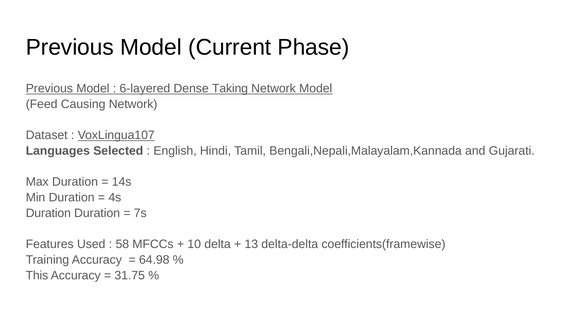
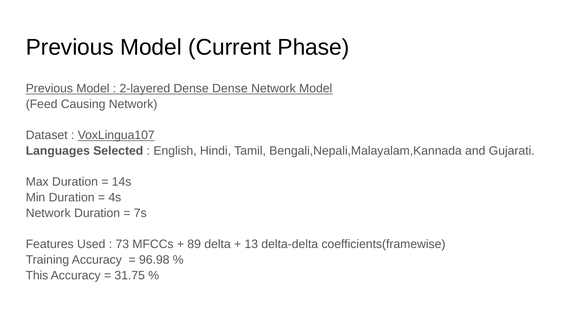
6-layered: 6-layered -> 2-layered
Dense Taking: Taking -> Dense
Duration at (48, 213): Duration -> Network
58: 58 -> 73
10: 10 -> 89
64.98: 64.98 -> 96.98
